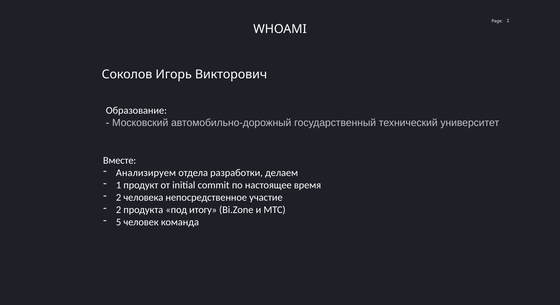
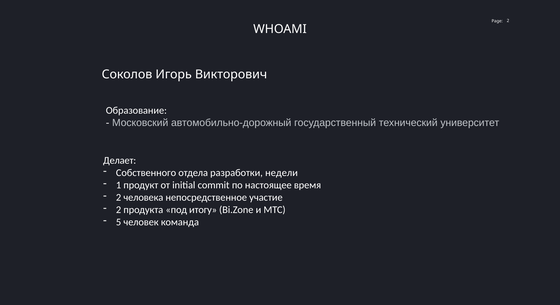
Вместе: Вместе -> Делает
Анализируем: Анализируем -> Собственного
делаем: делаем -> недели
